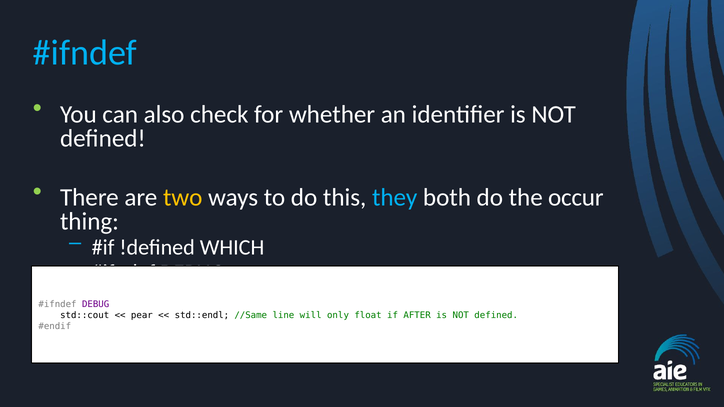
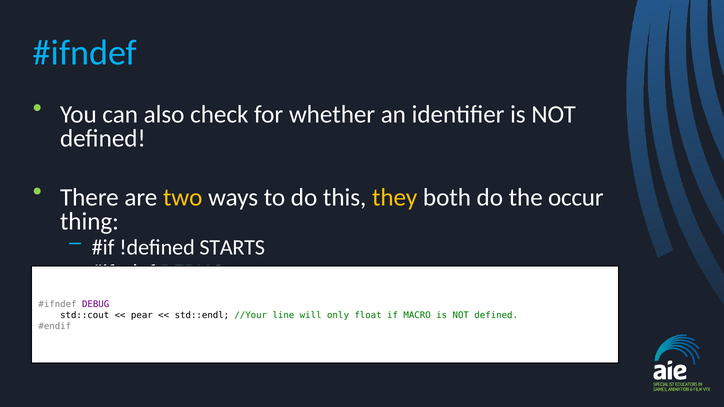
they colour: light blue -> yellow
WHICH: WHICH -> STARTS
//Same: //Same -> //Your
AFTER: AFTER -> MACRO
